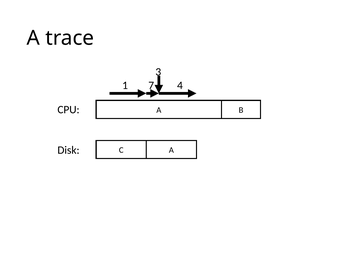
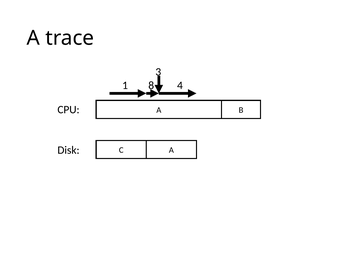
7: 7 -> 8
